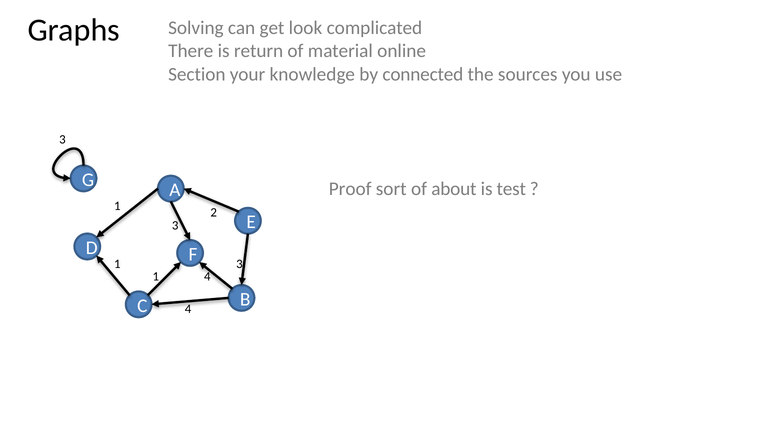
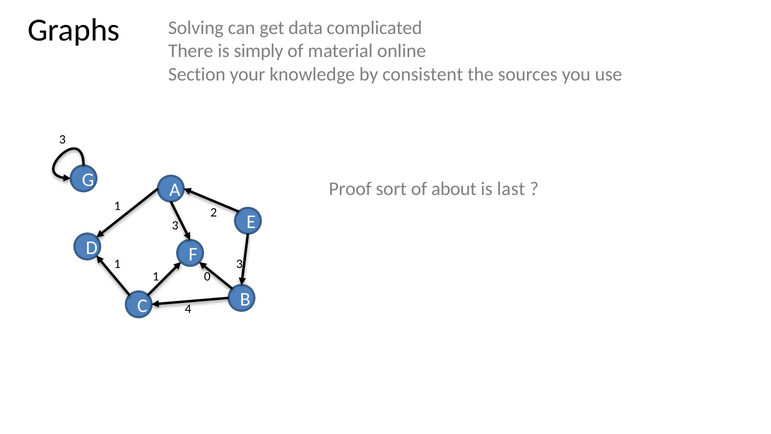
look: look -> data
return: return -> simply
connected: connected -> consistent
test: test -> last
1 4: 4 -> 0
